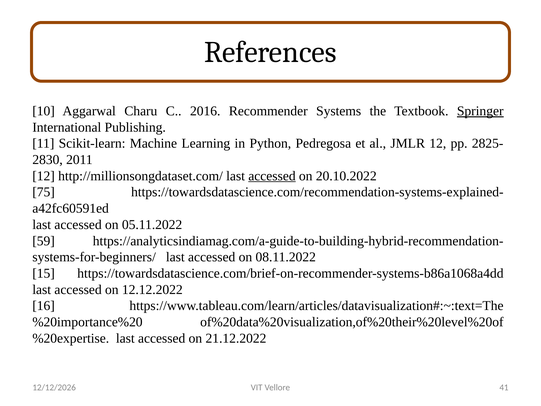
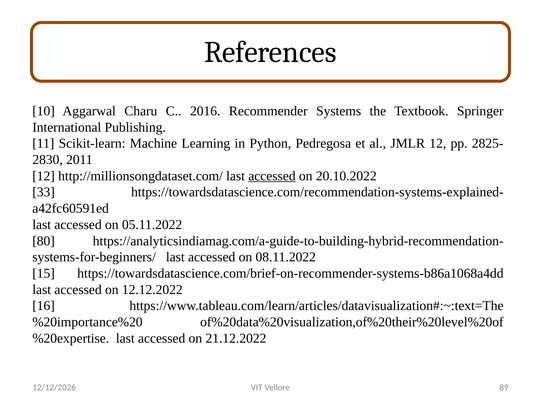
Springer underline: present -> none
75: 75 -> 33
59: 59 -> 80
41: 41 -> 89
